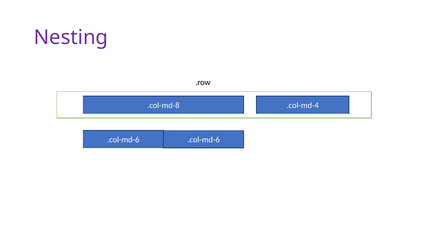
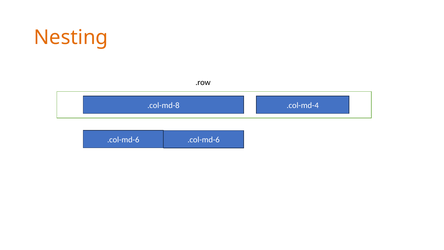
Nesting colour: purple -> orange
